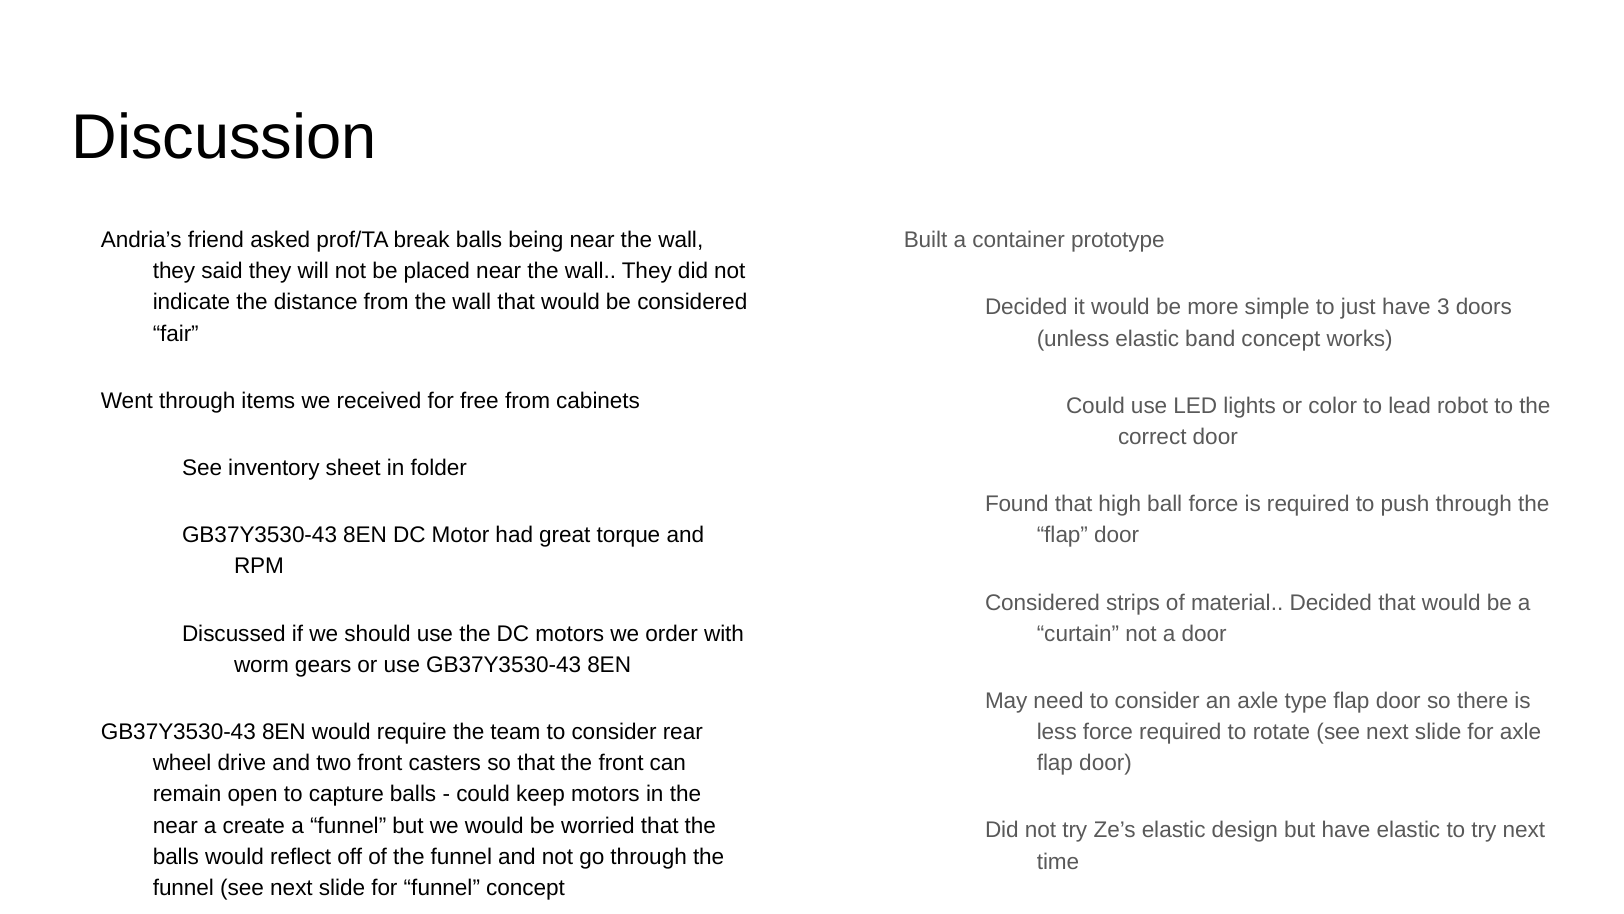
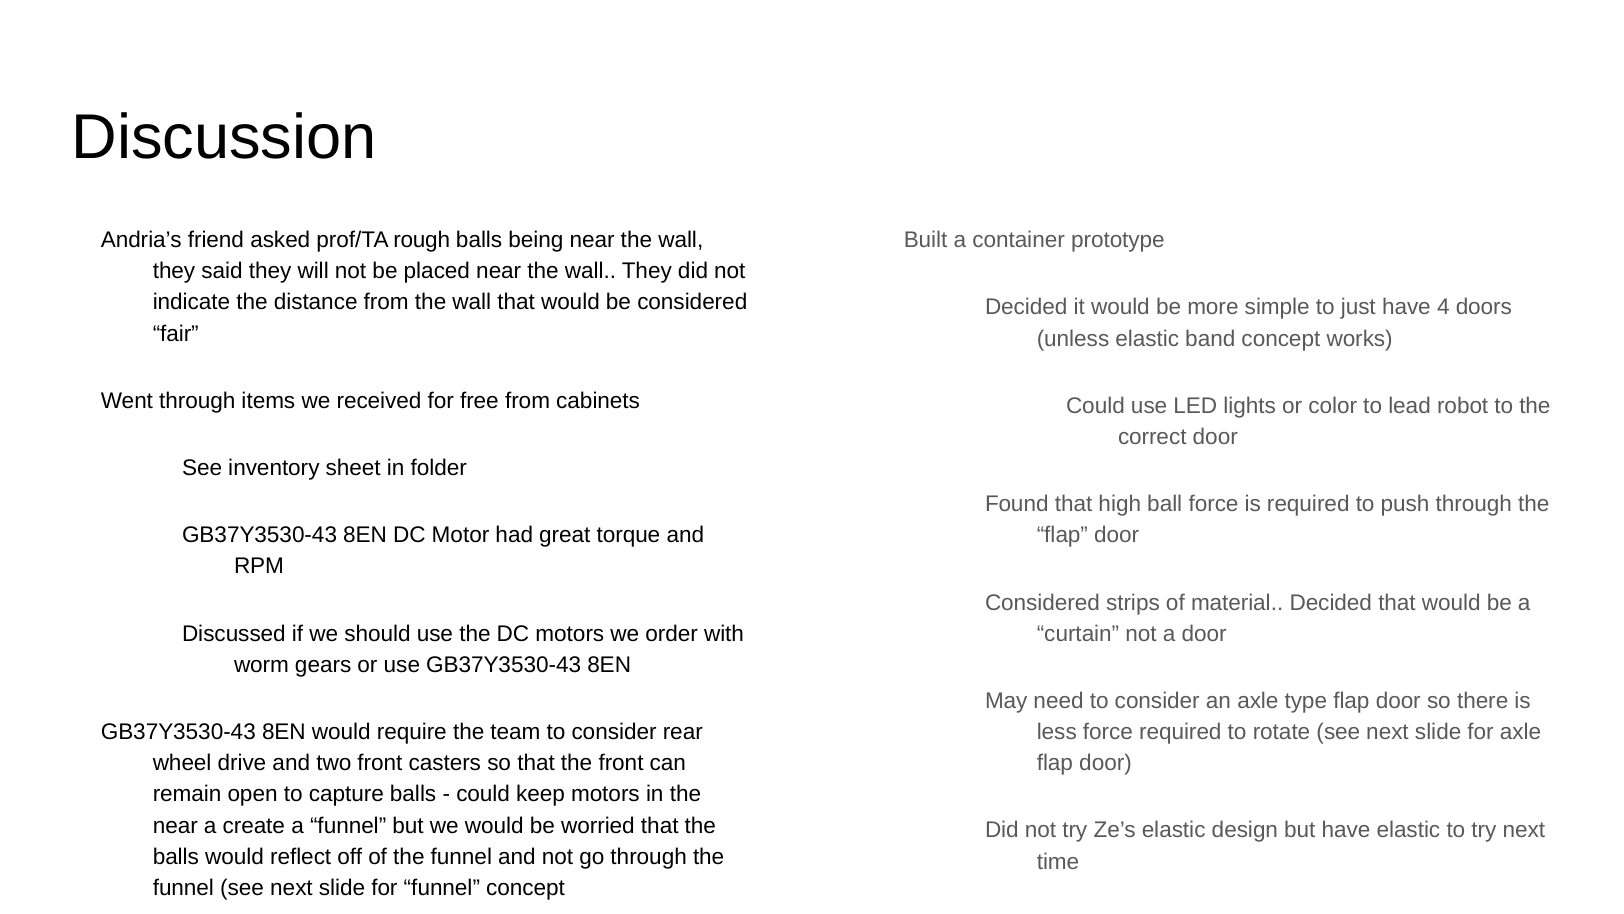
break: break -> rough
3: 3 -> 4
